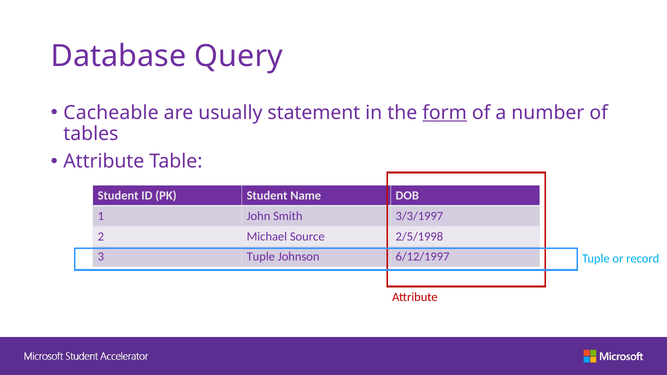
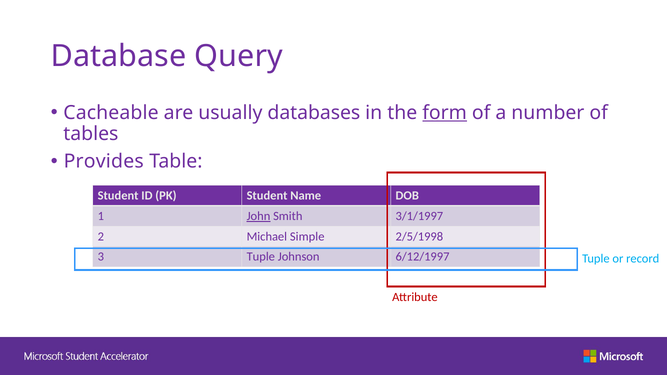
statement: statement -> databases
Attribute at (104, 162): Attribute -> Provides
John underline: none -> present
3/3/1997: 3/3/1997 -> 3/1/1997
Source: Source -> Simple
